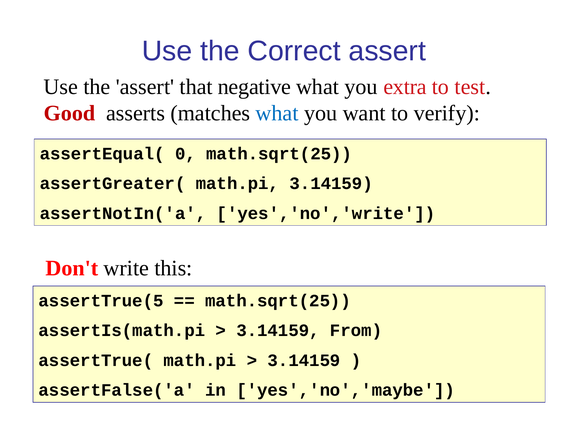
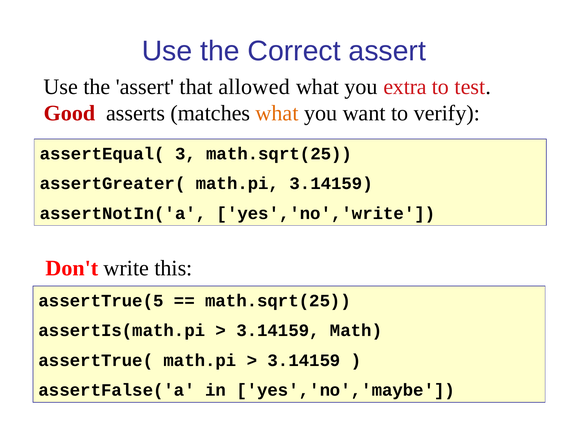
negative: negative -> allowed
what at (277, 113) colour: blue -> orange
0: 0 -> 3
From: From -> Math
